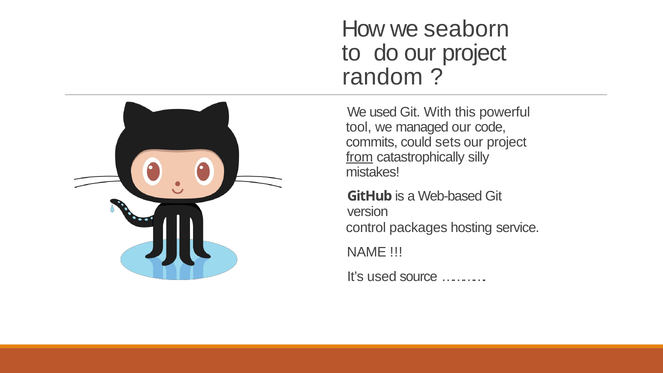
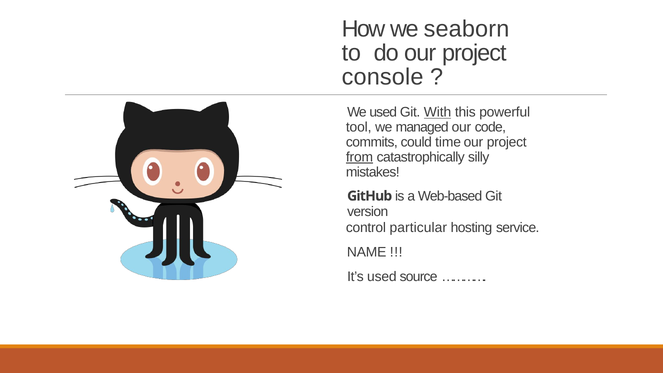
random: random -> console
With underline: none -> present
sets: sets -> time
packages: packages -> particular
